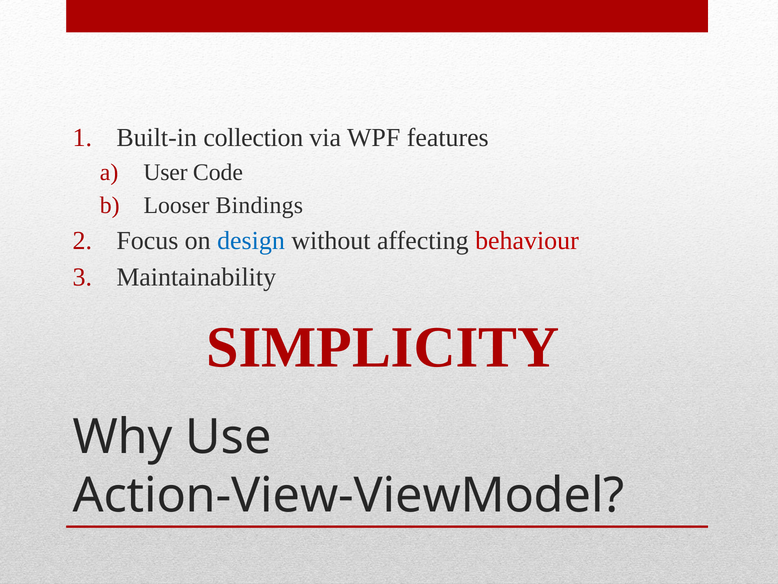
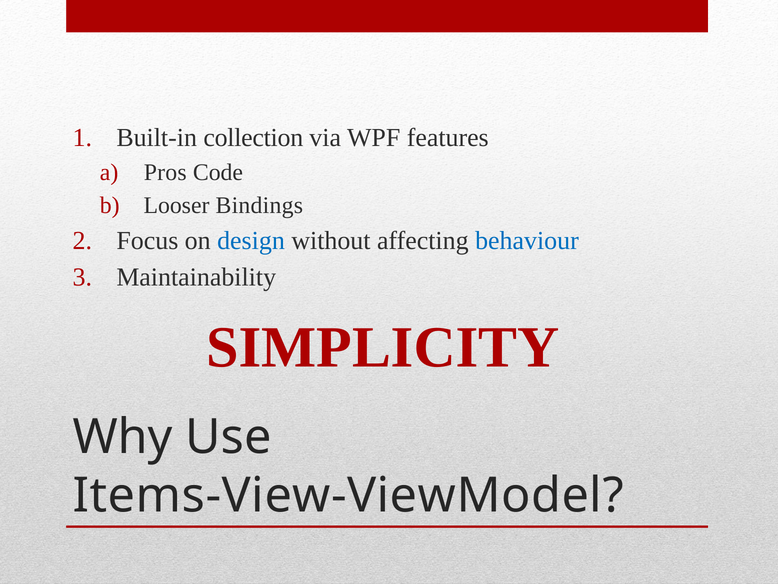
User: User -> Pros
behaviour colour: red -> blue
Action-View-ViewModel: Action-View-ViewModel -> Items-View-ViewModel
